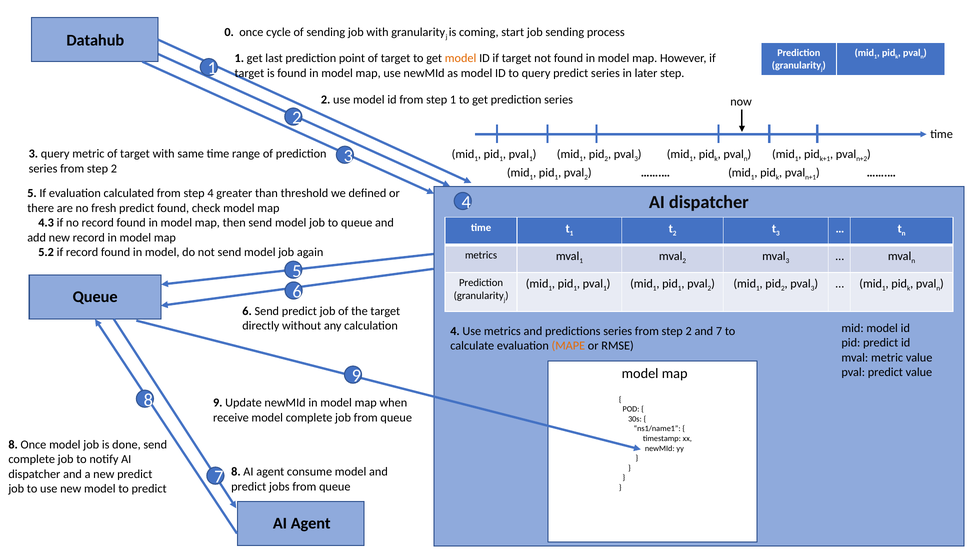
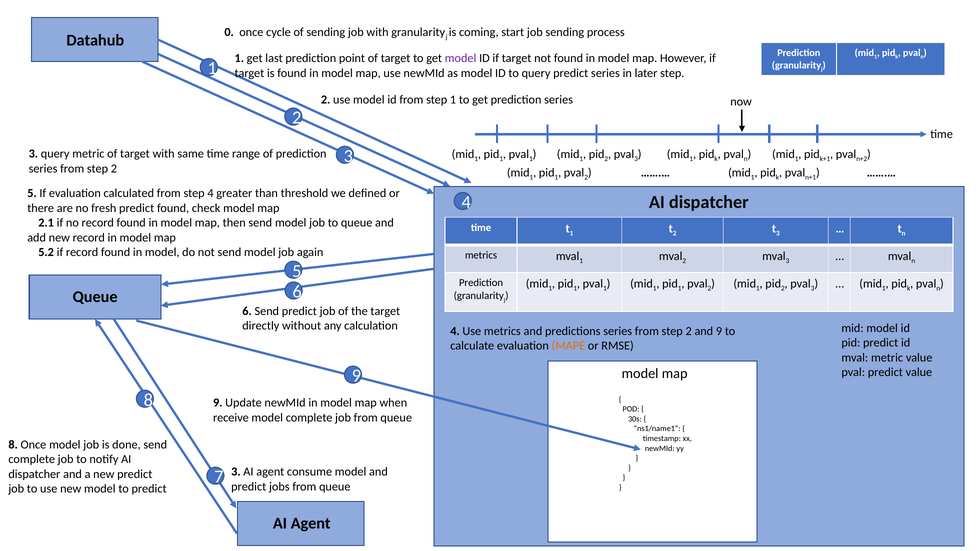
model at (461, 58) colour: orange -> purple
4.3: 4.3 -> 2.1
and 7: 7 -> 9
7 8: 8 -> 3
